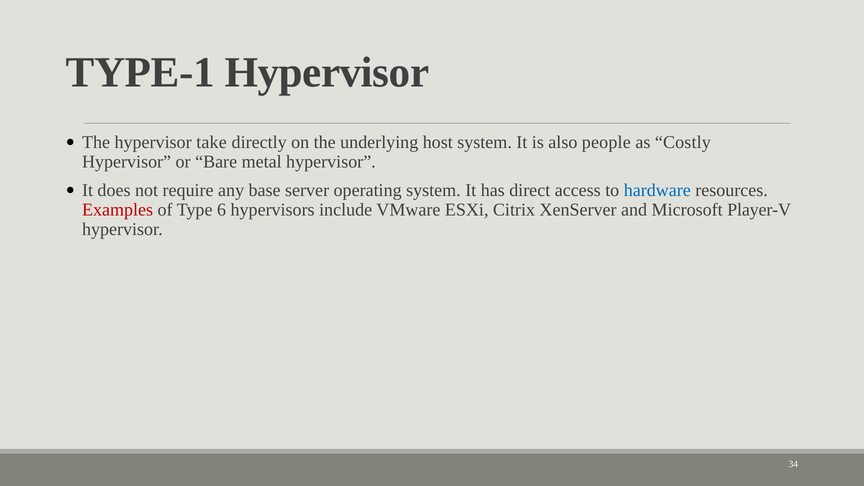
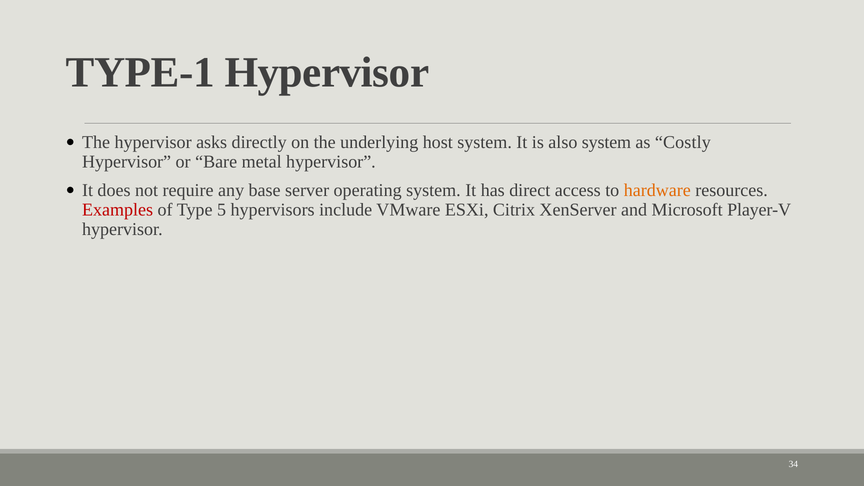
take: take -> asks
also people: people -> system
hardware colour: blue -> orange
6: 6 -> 5
